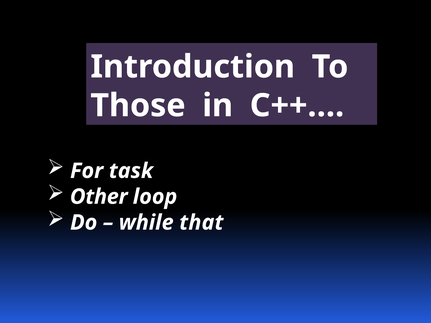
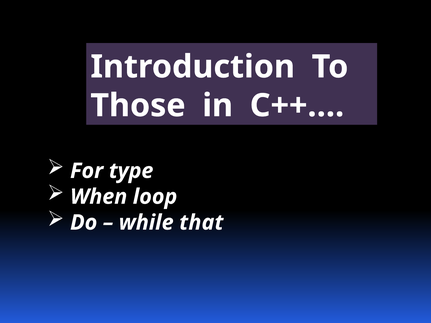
task: task -> type
Other: Other -> When
